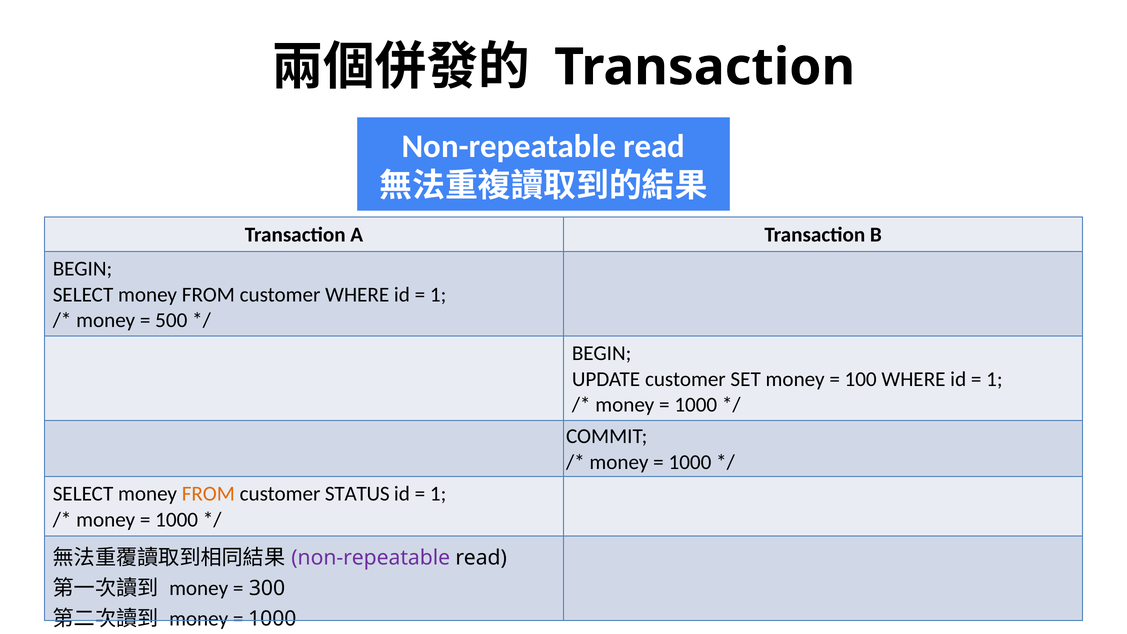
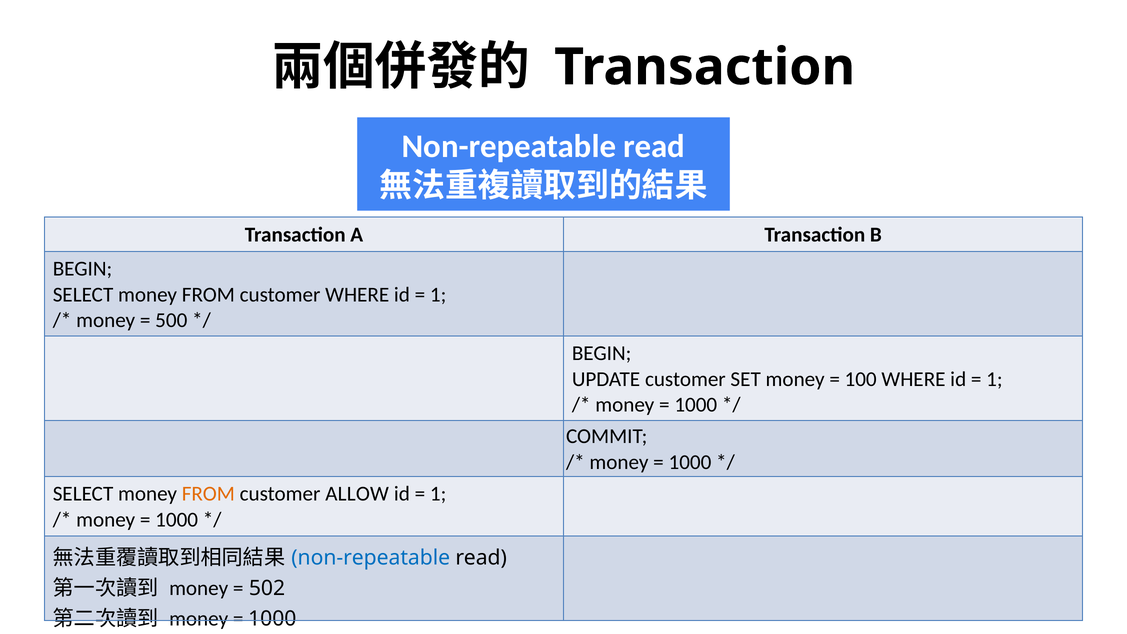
STATUS: STATUS -> ALLOW
non-repeatable at (371, 558) colour: purple -> blue
300: 300 -> 502
